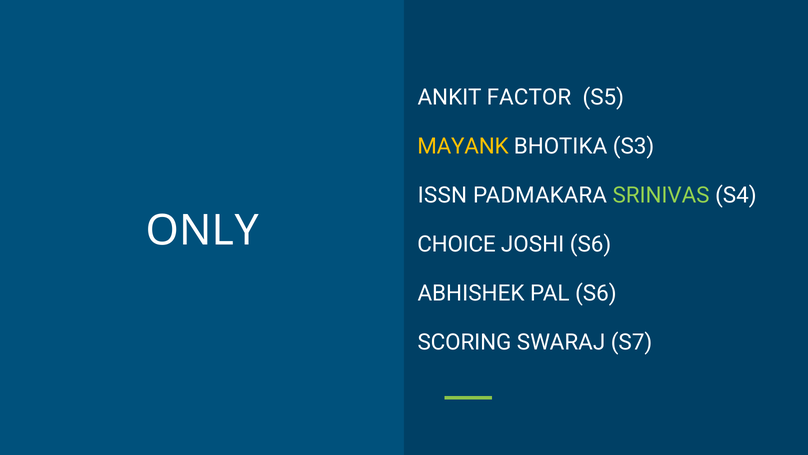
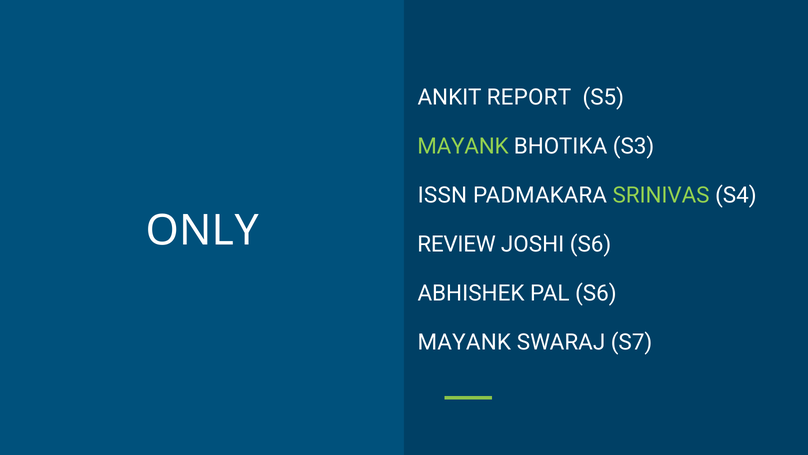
FACTOR: FACTOR -> REPORT
MAYANK at (463, 146) colour: yellow -> light green
CHOICE: CHOICE -> REVIEW
SCORING at (464, 342): SCORING -> MAYANK
